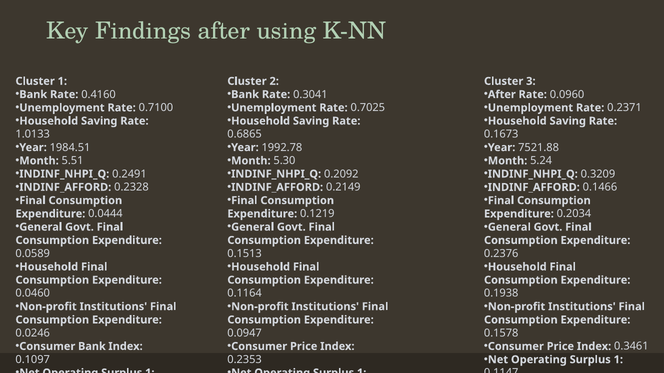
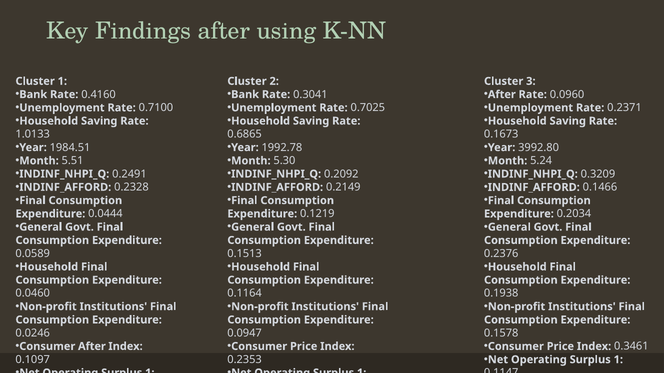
7521.88: 7521.88 -> 3992.80
Consumer Bank: Bank -> After
